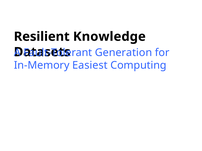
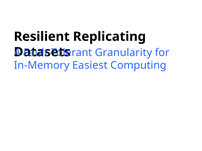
Knowledge: Knowledge -> Replicating
Generation: Generation -> Granularity
